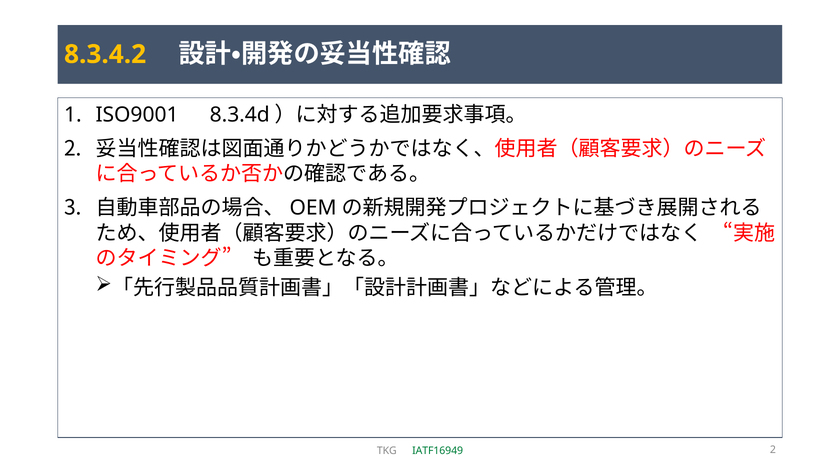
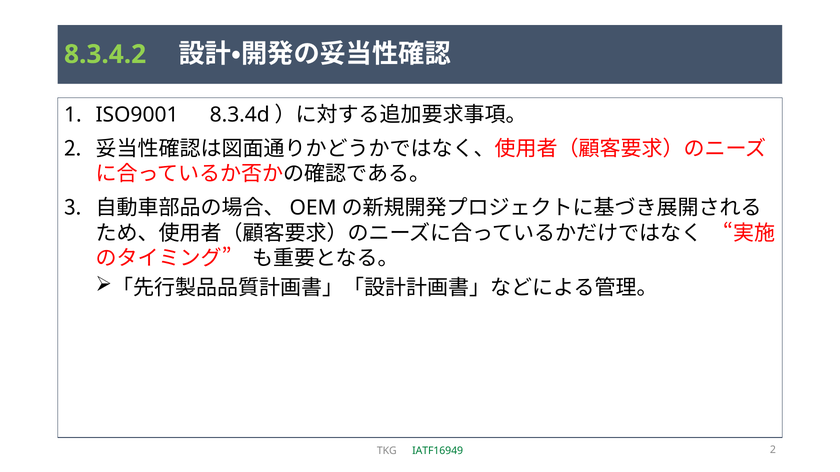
8.3.4.2 colour: yellow -> light green
